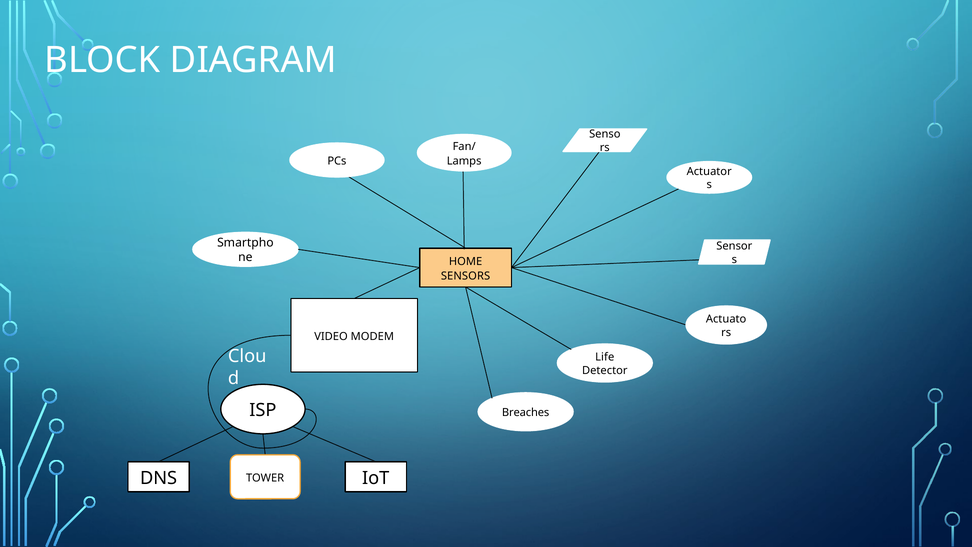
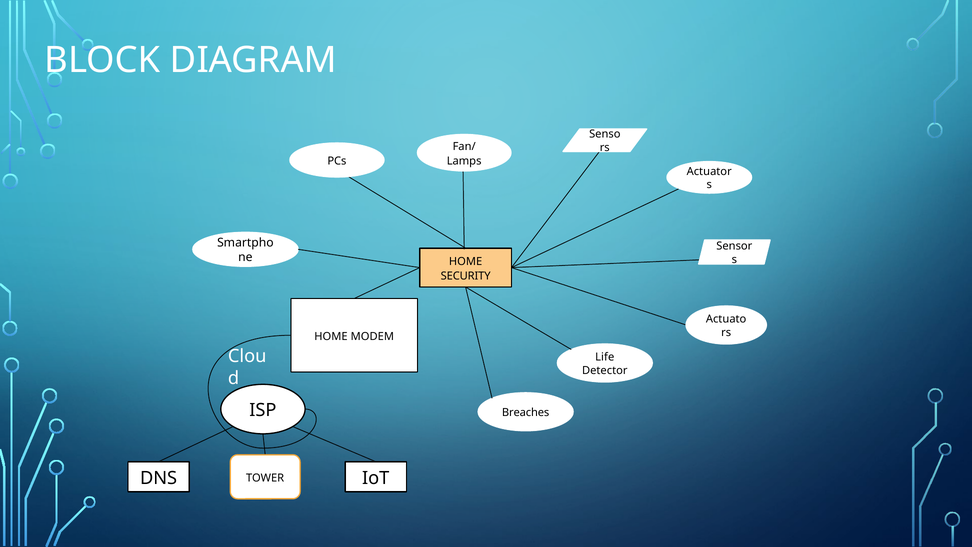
SENSORS: SENSORS -> SECURITY
VIDEO at (331, 336): VIDEO -> HOME
